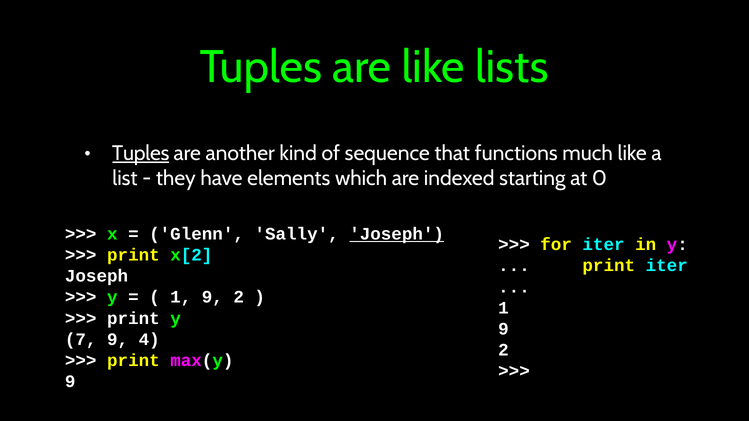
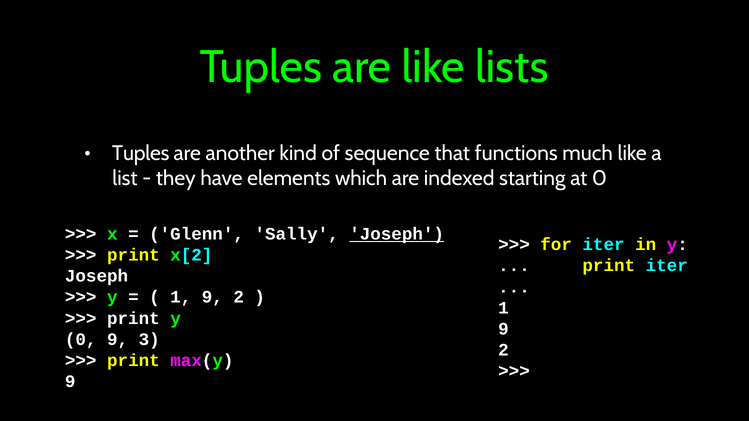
Tuples at (141, 153) underline: present -> none
7 at (81, 340): 7 -> 0
4: 4 -> 3
